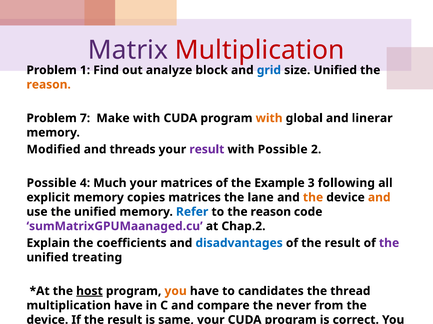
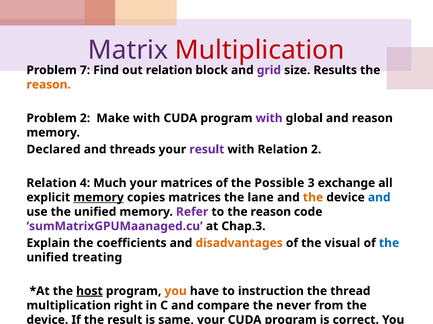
1: 1 -> 7
out analyze: analyze -> relation
grid colour: blue -> purple
size Unified: Unified -> Results
Problem 7: 7 -> 2
with at (269, 118) colour: orange -> purple
and linerar: linerar -> reason
Modified: Modified -> Declared
with Possible: Possible -> Relation
Possible at (52, 183): Possible -> Relation
the Example: Example -> Possible
following: following -> exchange
memory at (99, 198) underline: none -> present
and at (379, 198) colour: orange -> blue
Refer colour: blue -> purple
Chap.2: Chap.2 -> Chap.3
disadvantages colour: blue -> orange
of the result: result -> visual
the at (389, 244) colour: purple -> blue
candidates: candidates -> instruction
multiplication have: have -> right
